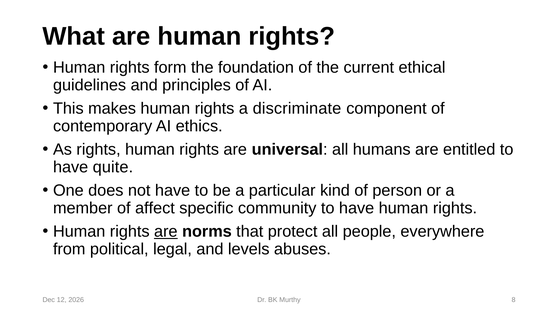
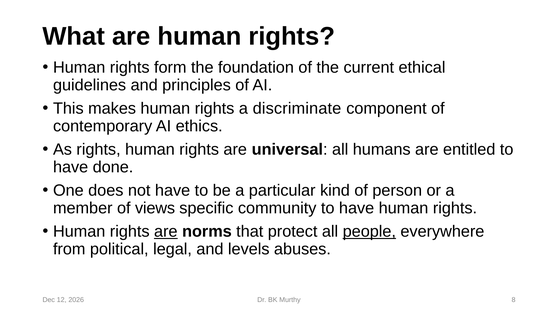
quite: quite -> done
affect: affect -> views
people underline: none -> present
